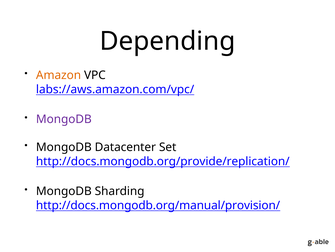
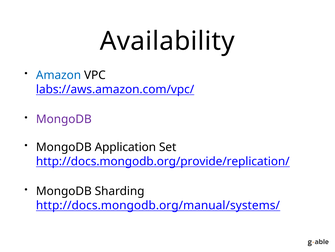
Depending: Depending -> Availability
Amazon colour: orange -> blue
Datacenter: Datacenter -> Application
http://docs.mongodb.org/manual/provision/: http://docs.mongodb.org/manual/provision/ -> http://docs.mongodb.org/manual/systems/
